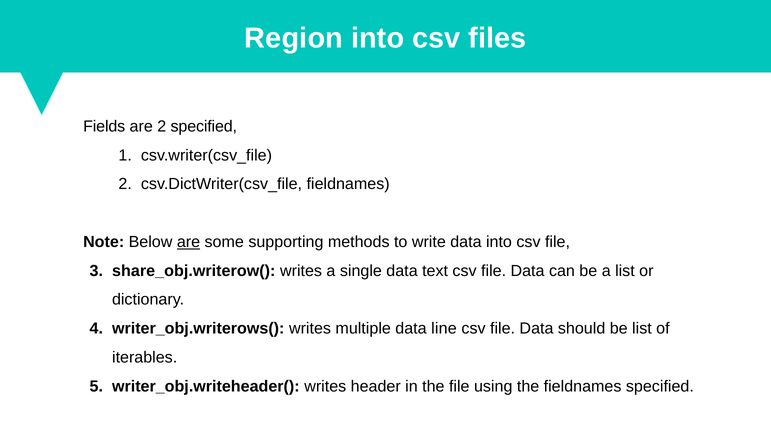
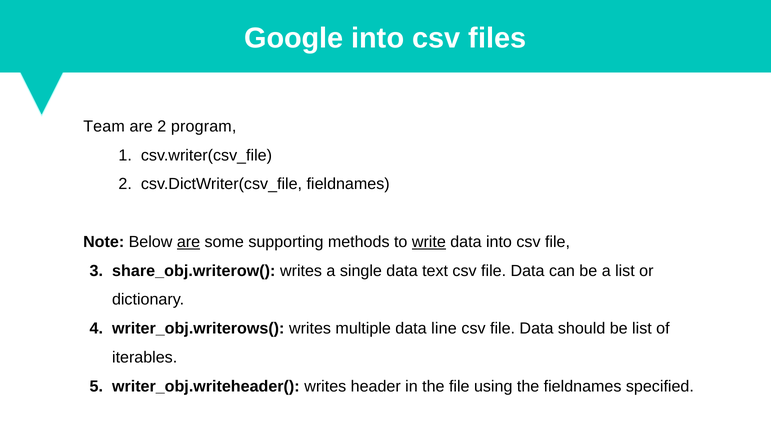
Region: Region -> Google
Fields: Fields -> Team
2 specified: specified -> program
write underline: none -> present
